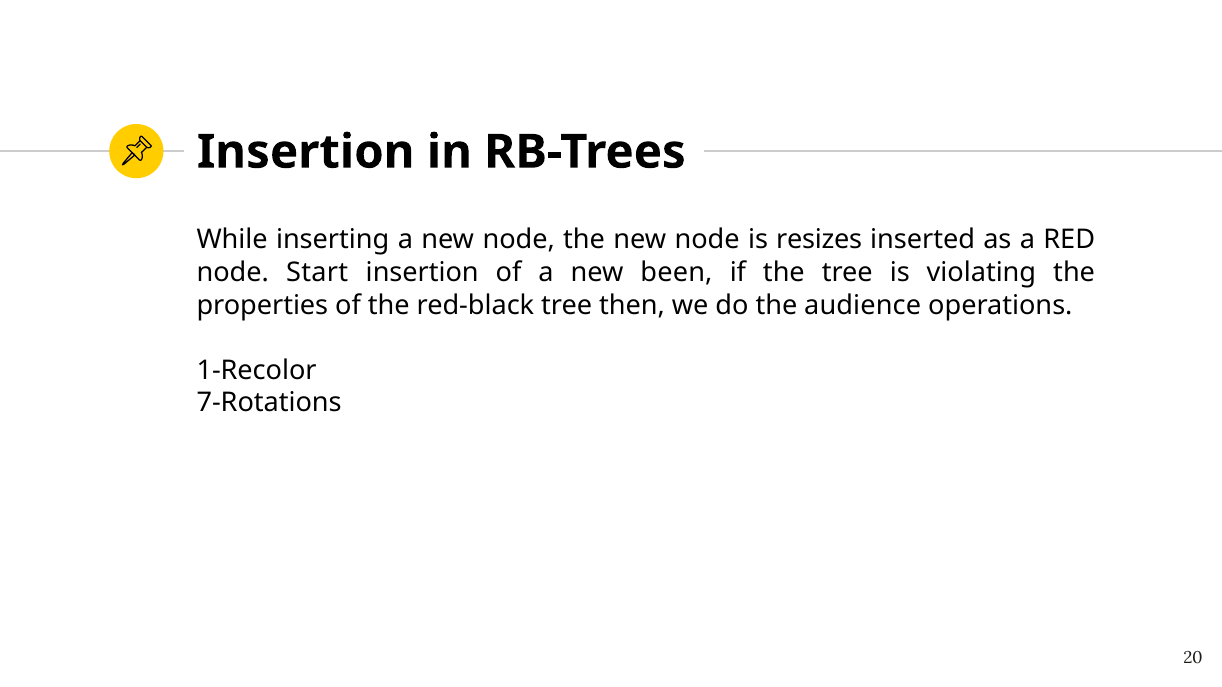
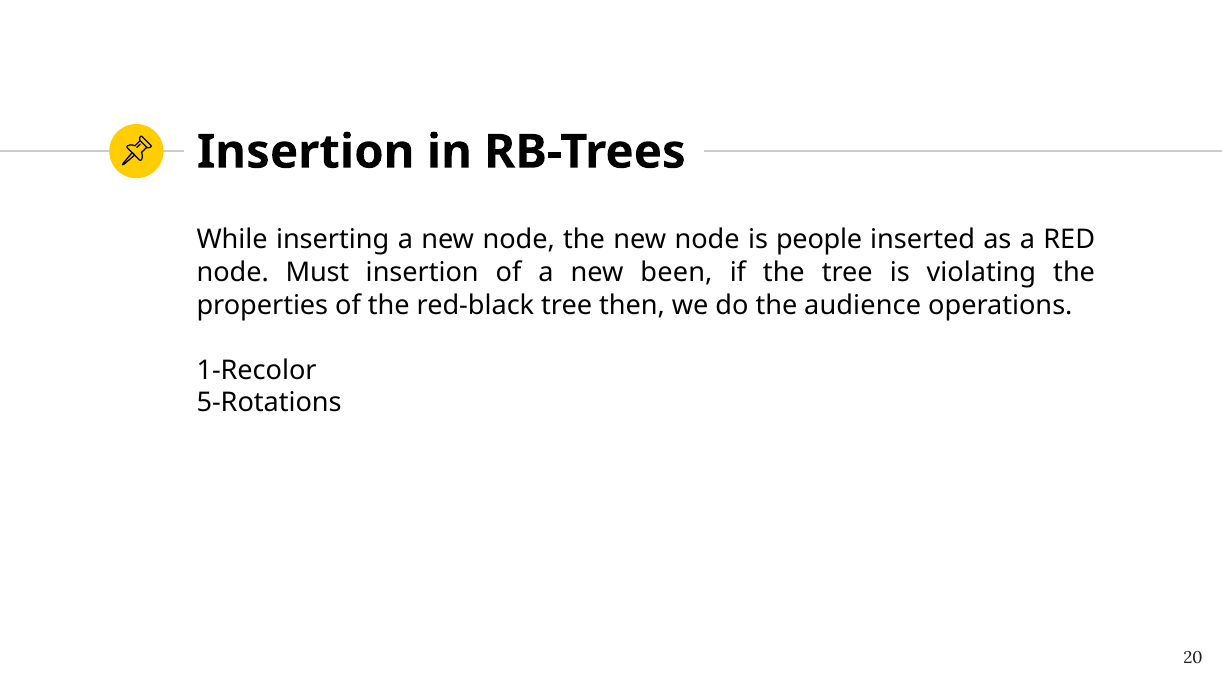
resizes: resizes -> people
Start: Start -> Must
7-Rotations: 7-Rotations -> 5-Rotations
